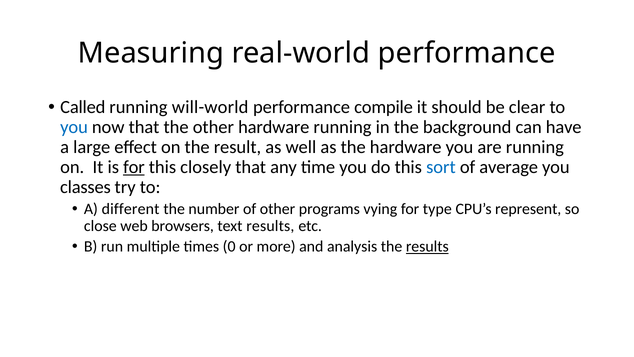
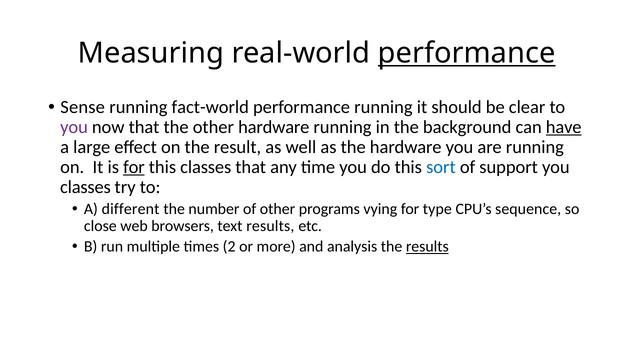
performance at (467, 53) underline: none -> present
Called: Called -> Sense
will-world: will-world -> fact-world
performance compile: compile -> running
you at (74, 127) colour: blue -> purple
have underline: none -> present
this closely: closely -> classes
average: average -> support
represent: represent -> sequence
0: 0 -> 2
